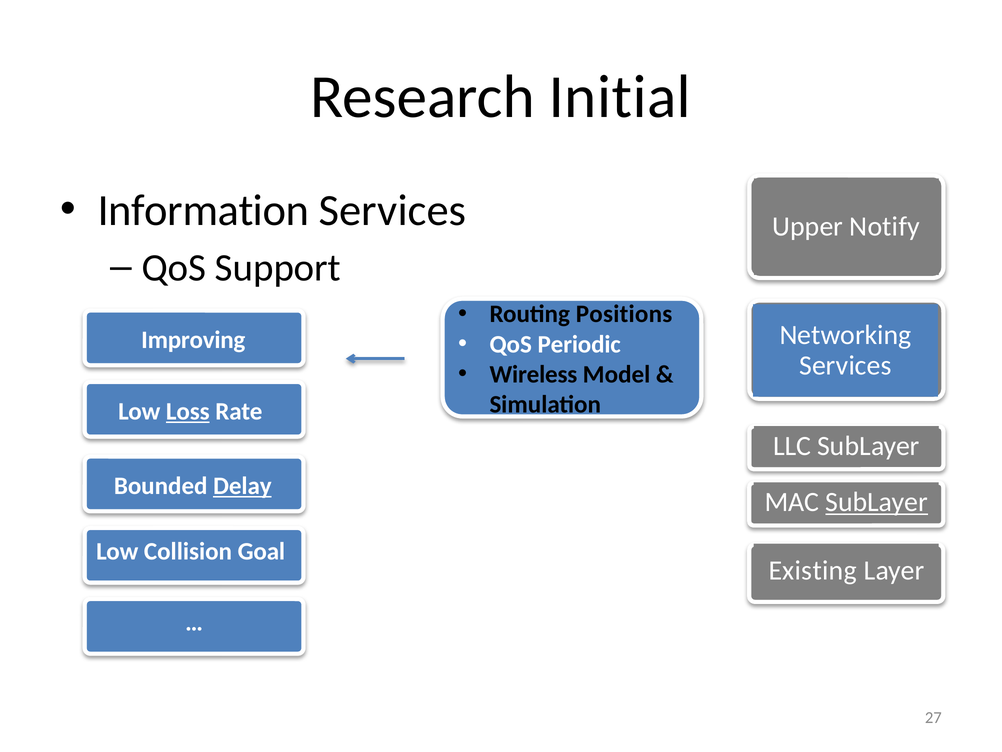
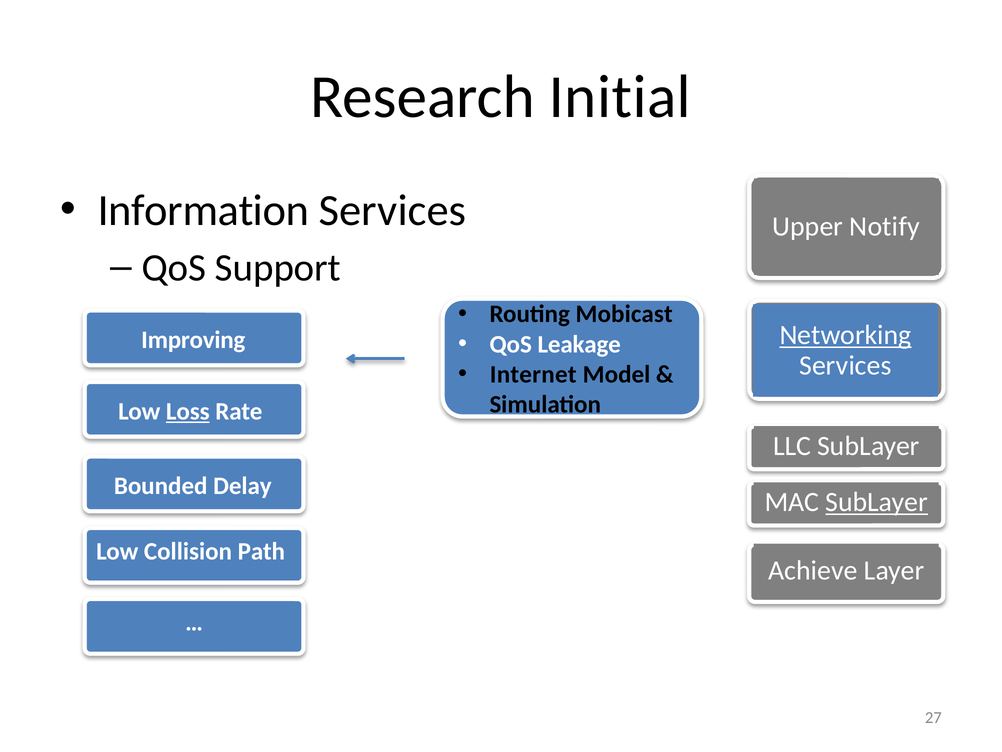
Positions: Positions -> Mobicast
Networking underline: none -> present
Periodic: Periodic -> Leakage
Wireless: Wireless -> Internet
Delay underline: present -> none
Goal: Goal -> Path
Existing: Existing -> Achieve
